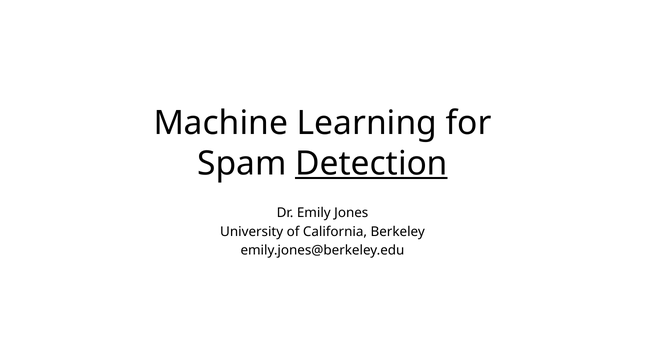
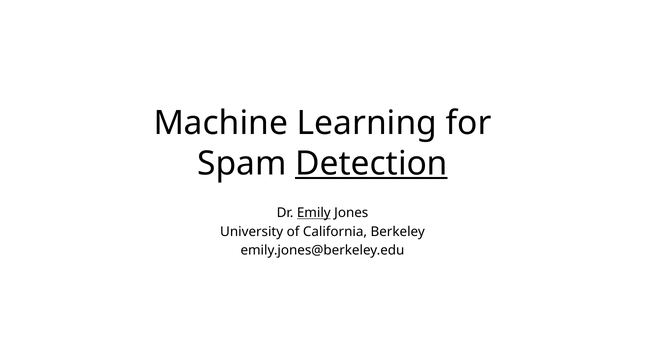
Emily underline: none -> present
